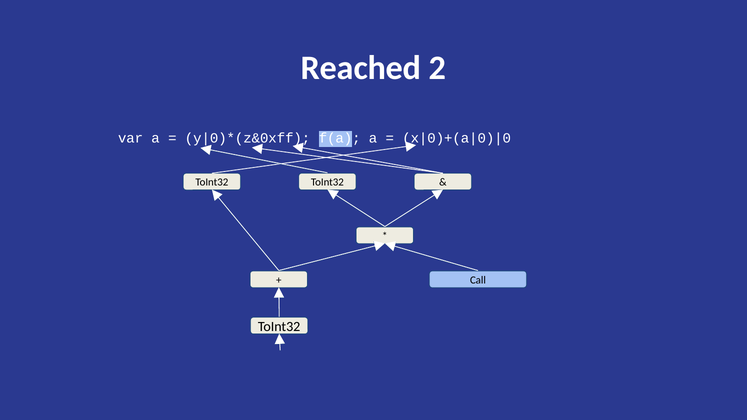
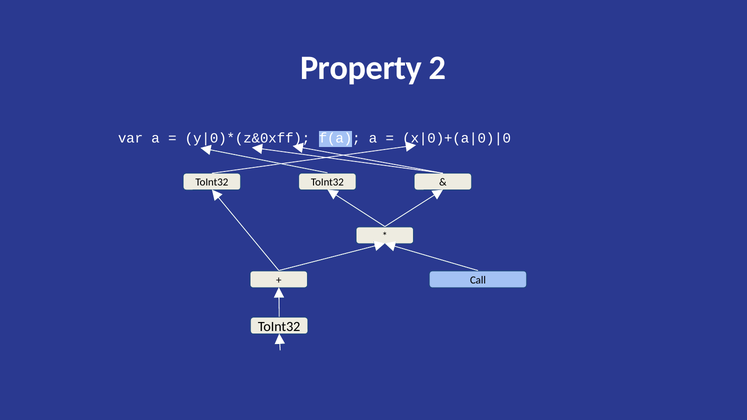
Reached: Reached -> Property
